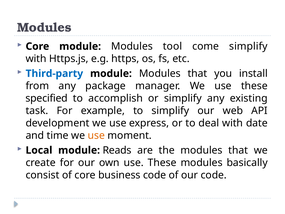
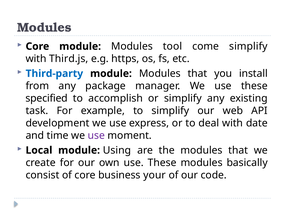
Https.js: Https.js -> Third.js
use at (96, 135) colour: orange -> purple
Reads: Reads -> Using
business code: code -> your
